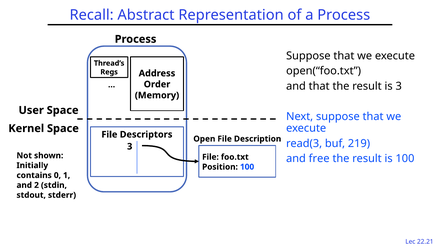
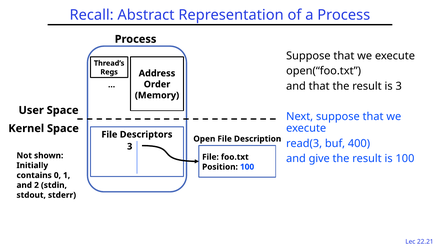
219: 219 -> 400
free: free -> give
